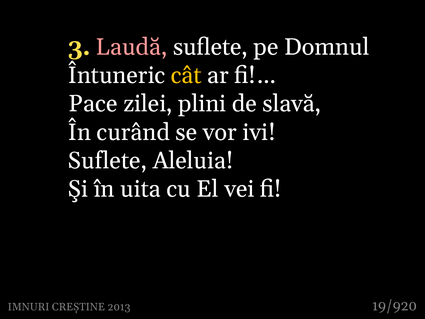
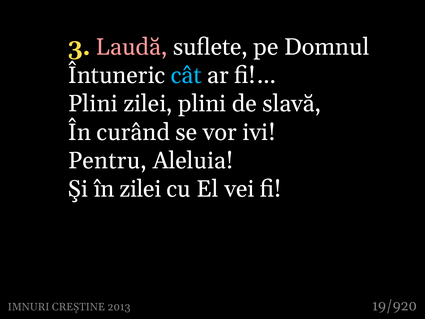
cât colour: yellow -> light blue
Pace at (93, 104): Pace -> Plini
Suflete at (108, 160): Suflete -> Pentru
în uita: uita -> zilei
